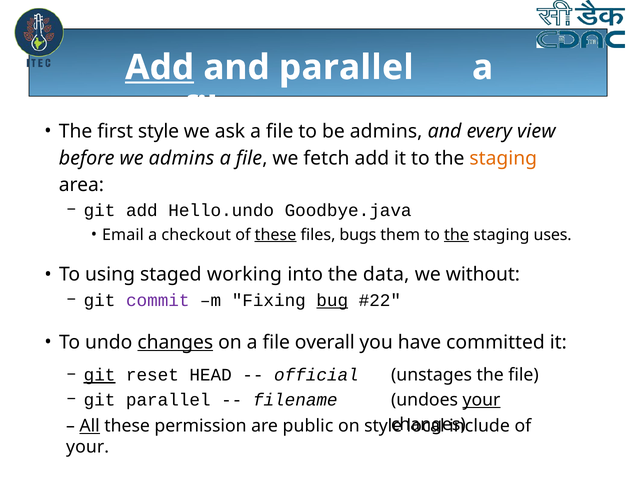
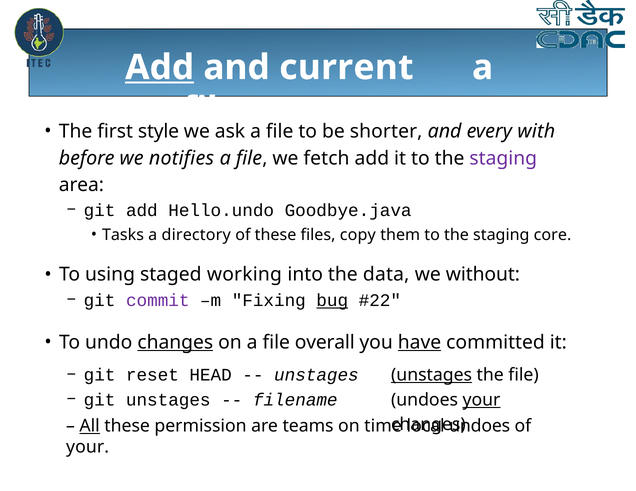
and parallel: parallel -> current
be admins: admins -> shorter
view: view -> with
we admins: admins -> notifies
staging at (503, 158) colour: orange -> purple
Email: Email -> Tasks
checkout: checkout -> directory
these at (276, 235) underline: present -> none
bugs: bugs -> copy
the at (456, 235) underline: present -> none
uses: uses -> core
have underline: none -> present
git at (100, 375) underline: present -> none
official at (316, 375): official -> unstages
unstages at (432, 375) underline: none -> present
git parallel: parallel -> unstages
public: public -> teams
on style: style -> time
include at (480, 426): include -> undoes
